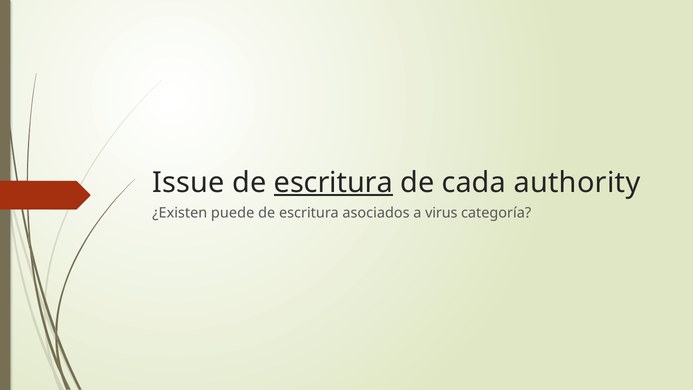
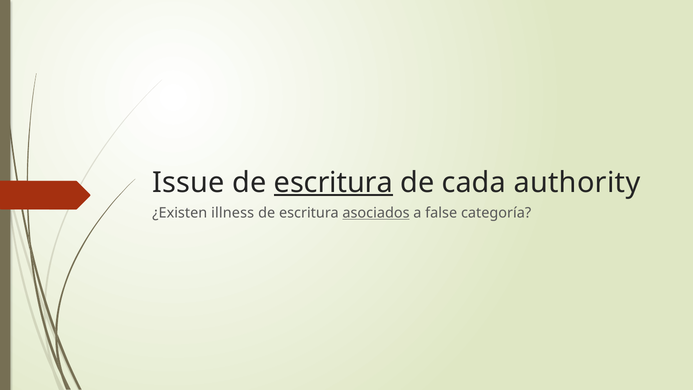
puede: puede -> illness
asociados underline: none -> present
virus: virus -> false
